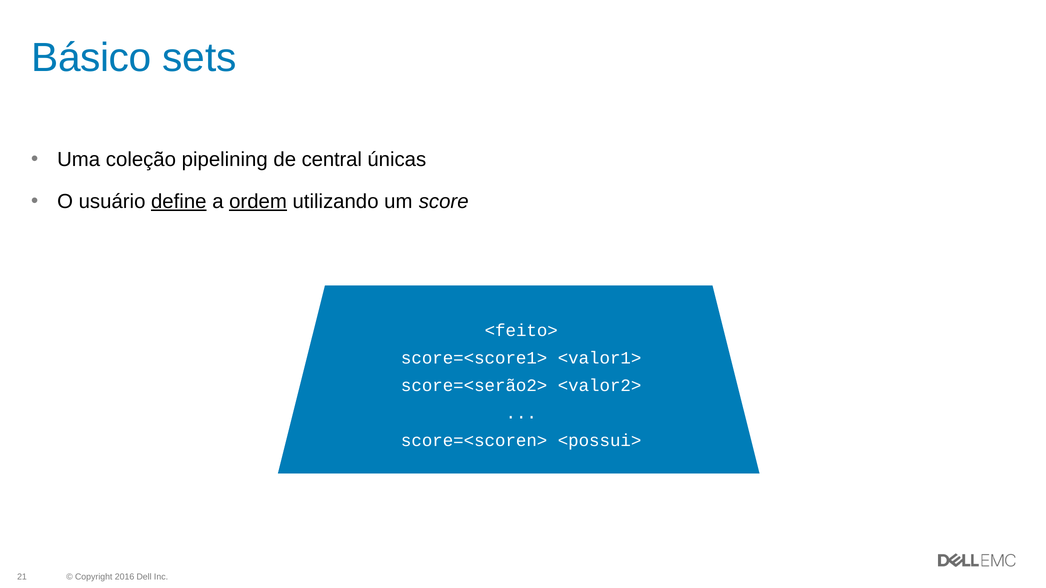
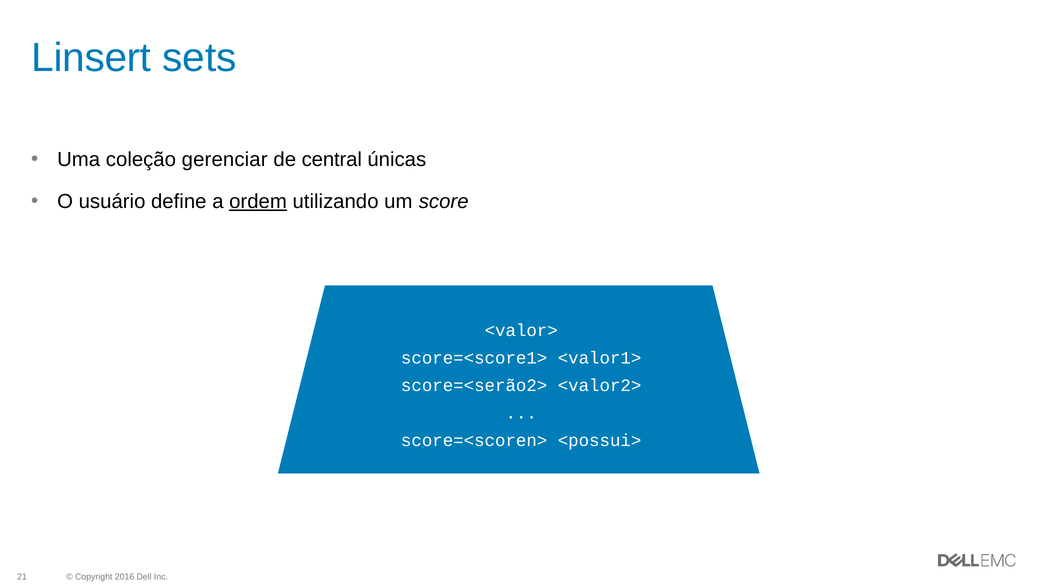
Básico: Básico -> Linsert
pipelining: pipelining -> gerenciar
define underline: present -> none
<feito>: <feito> -> <valor>
